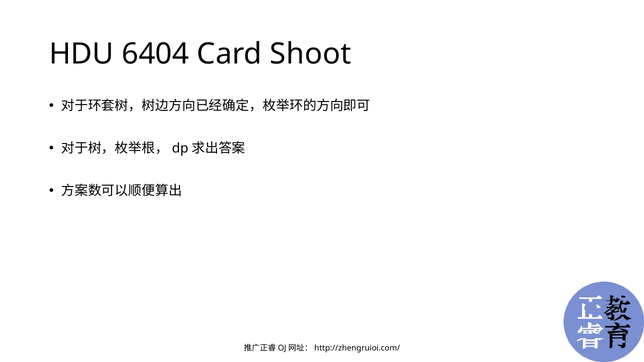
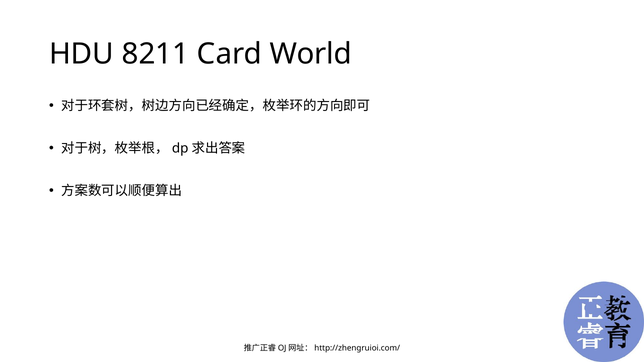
6404: 6404 -> 8211
Shoot: Shoot -> World
